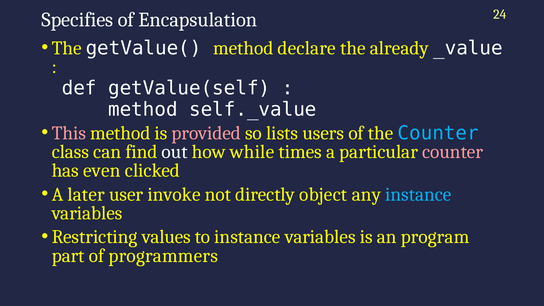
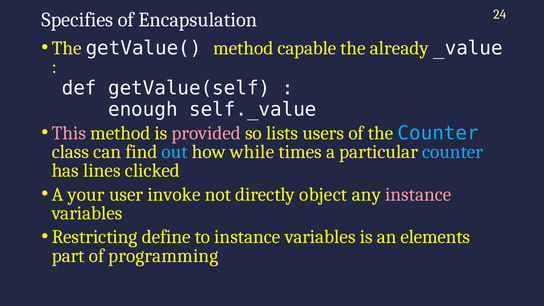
declare: declare -> capable
method at (143, 109): method -> enough
out colour: white -> light blue
counter at (453, 152) colour: pink -> light blue
even: even -> lines
later: later -> your
instance at (418, 194) colour: light blue -> pink
values: values -> define
program: program -> elements
programmers: programmers -> programming
